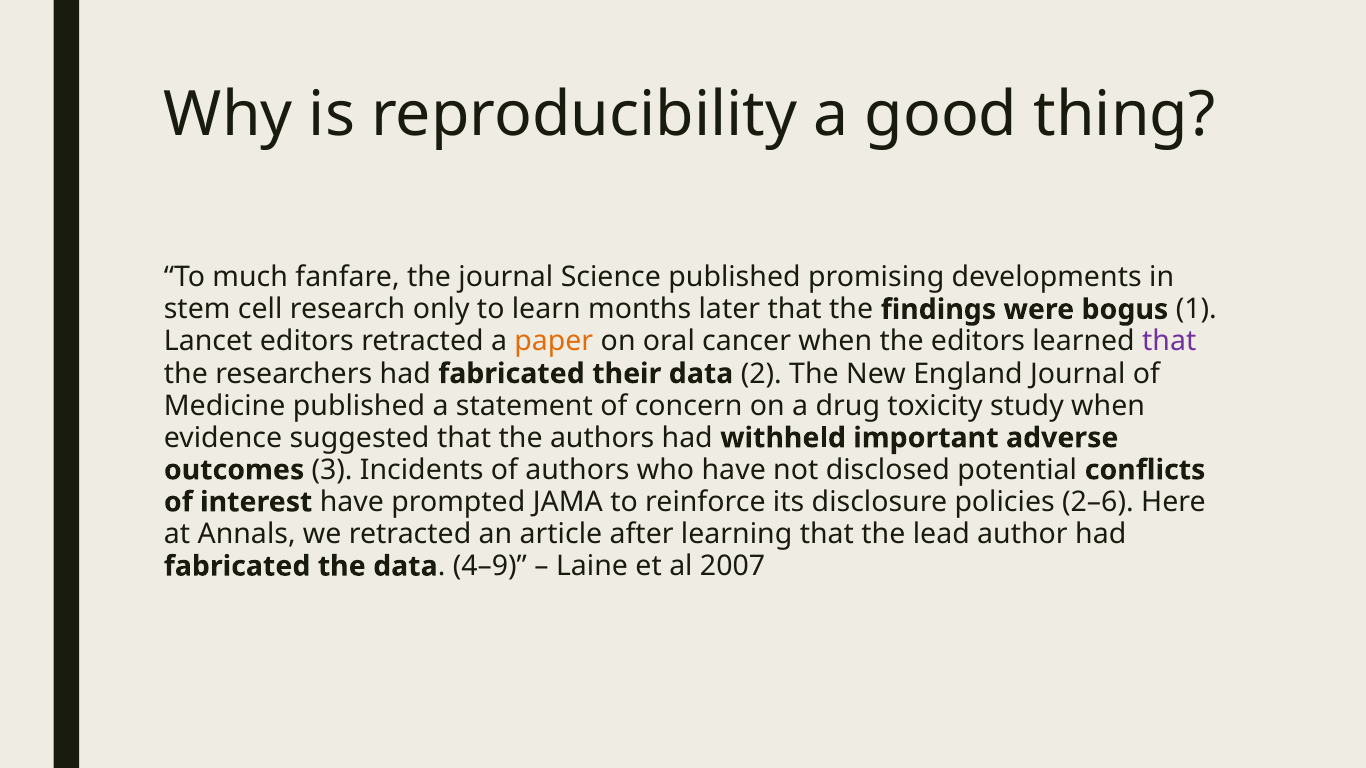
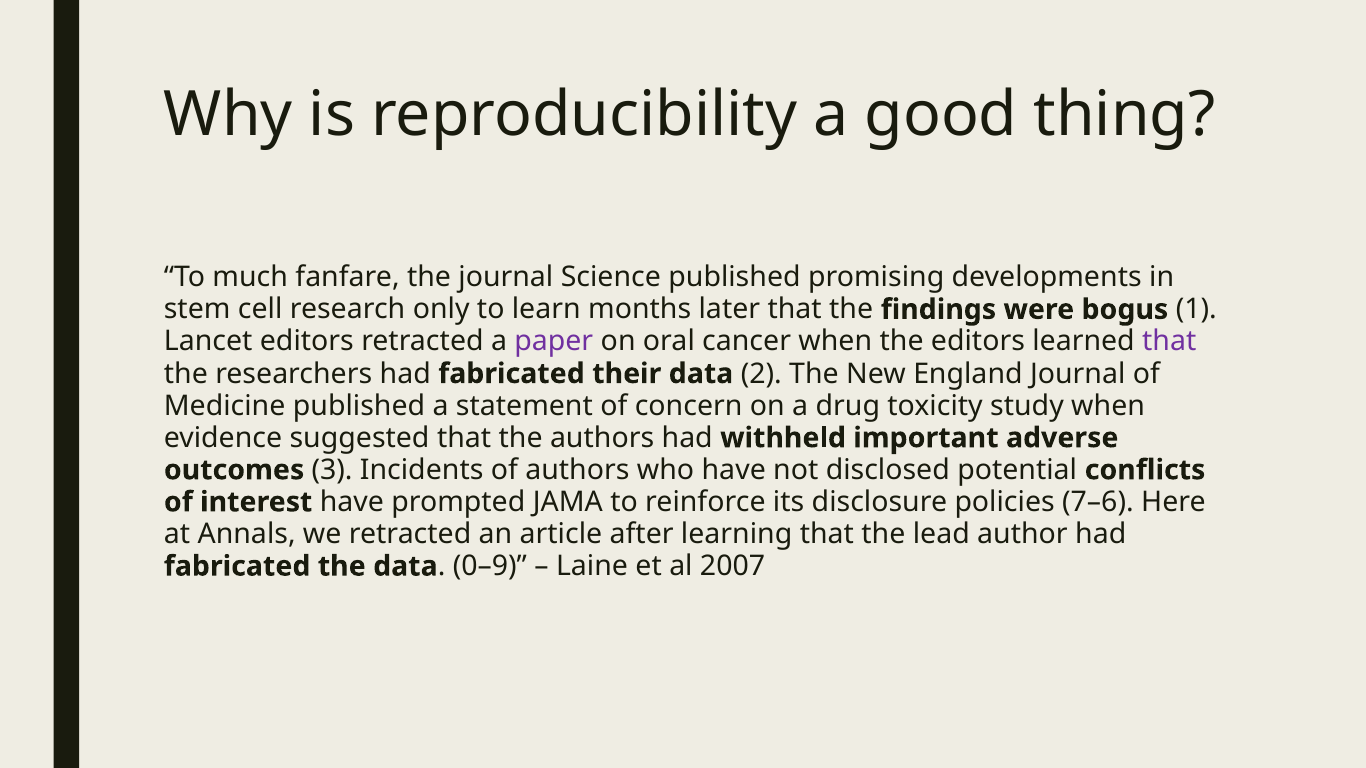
paper colour: orange -> purple
2–6: 2–6 -> 7–6
4–9: 4–9 -> 0–9
